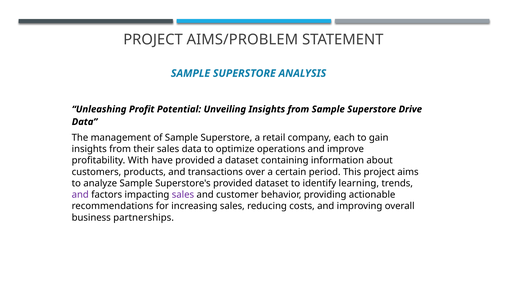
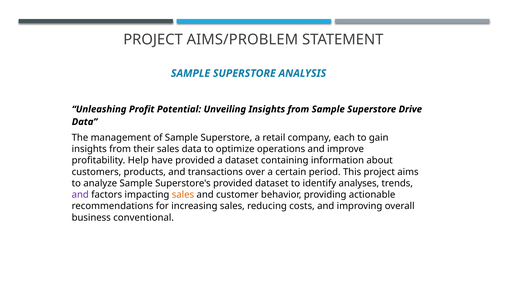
With: With -> Help
learning: learning -> analyses
sales at (183, 195) colour: purple -> orange
partnerships: partnerships -> conventional
